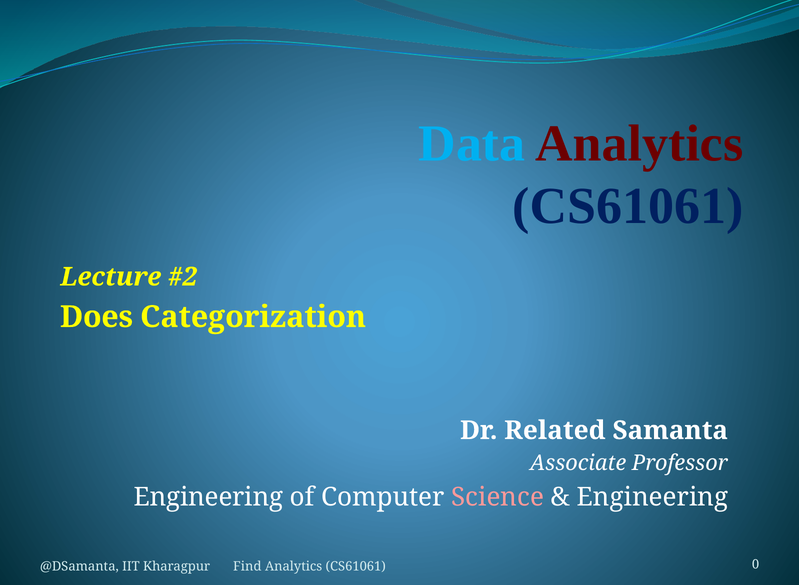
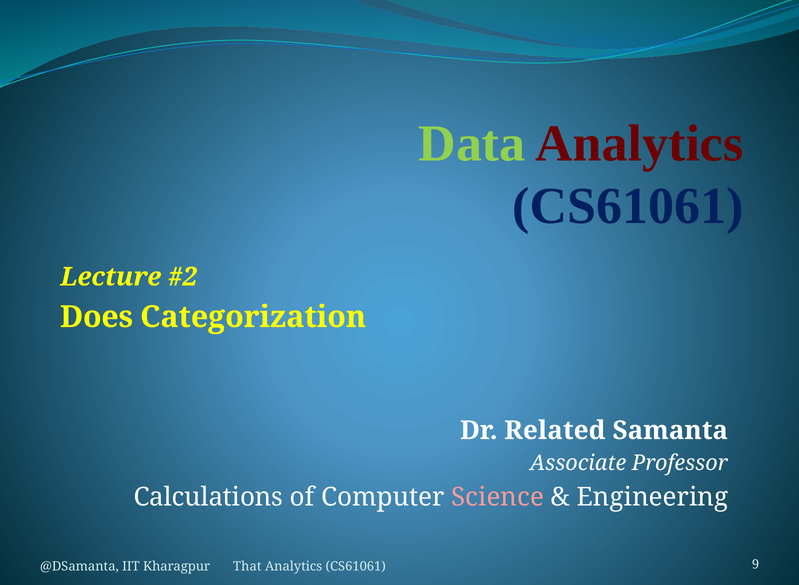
Data colour: light blue -> light green
Engineering at (208, 498): Engineering -> Calculations
Find: Find -> That
0: 0 -> 9
